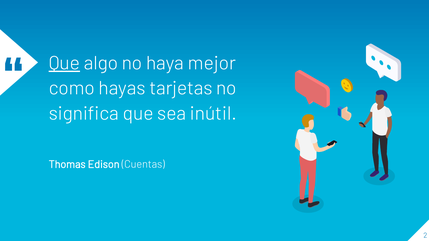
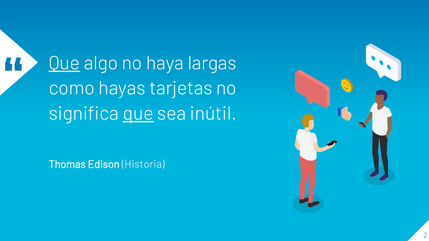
mejor: mejor -> largas
que at (138, 114) underline: none -> present
Cuentas: Cuentas -> Historia
